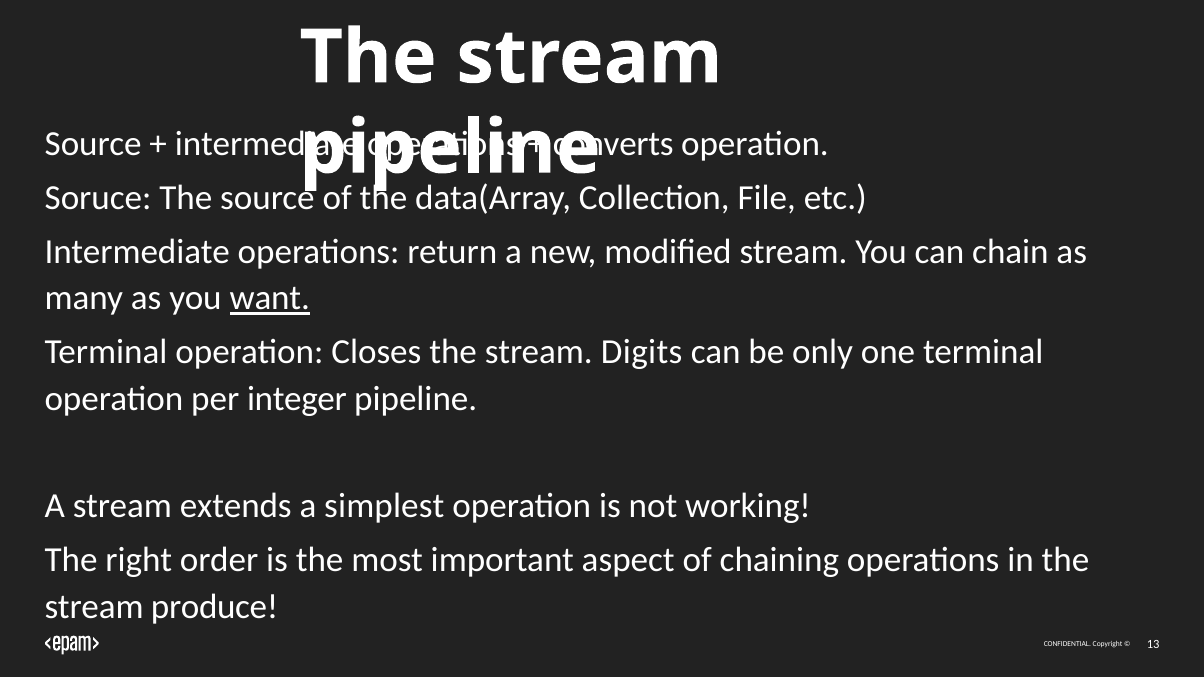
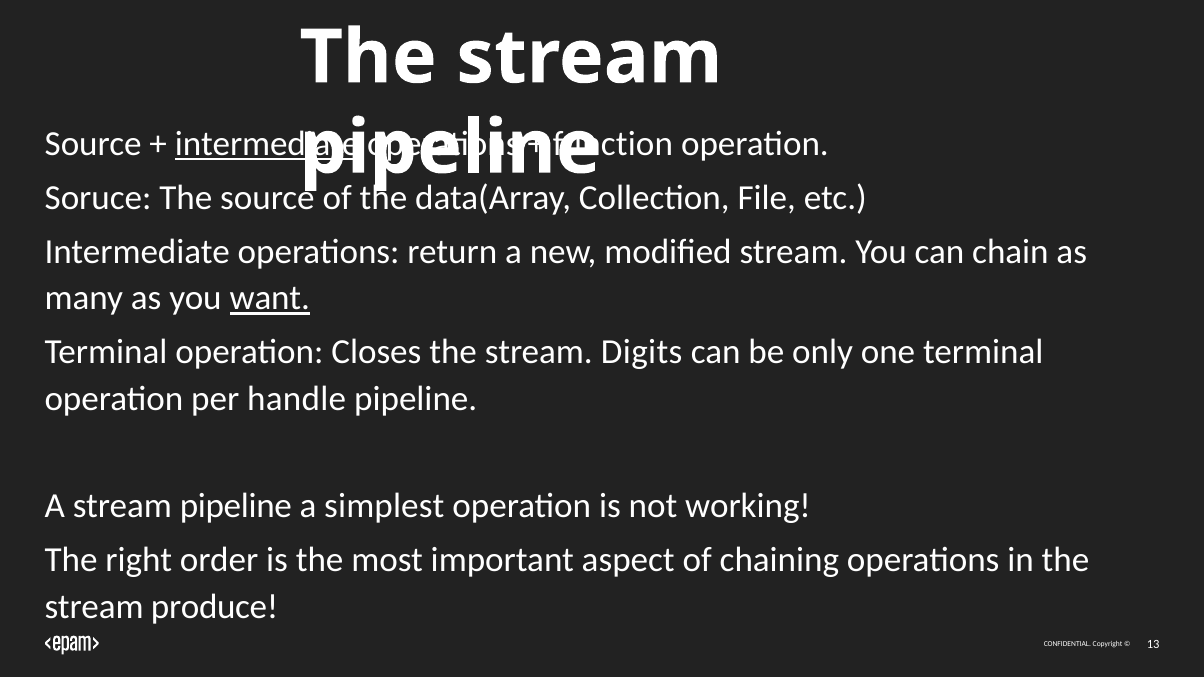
intermediate at (267, 144) underline: none -> present
converts: converts -> function
integer: integer -> handle
A stream extends: extends -> pipeline
